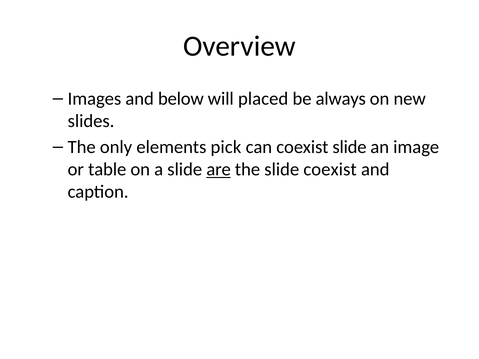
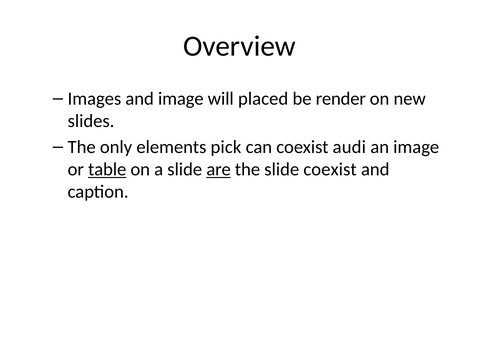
and below: below -> image
always: always -> render
coexist slide: slide -> audi
table underline: none -> present
